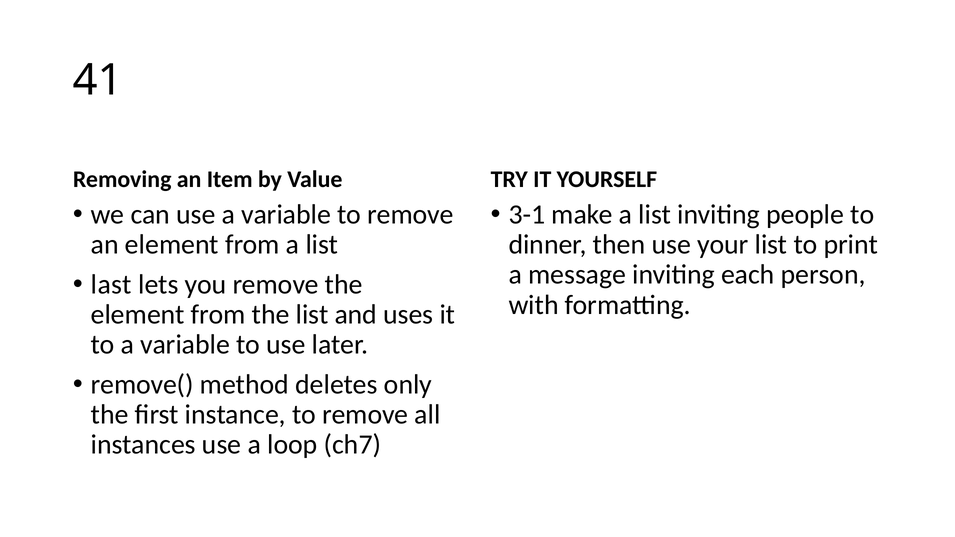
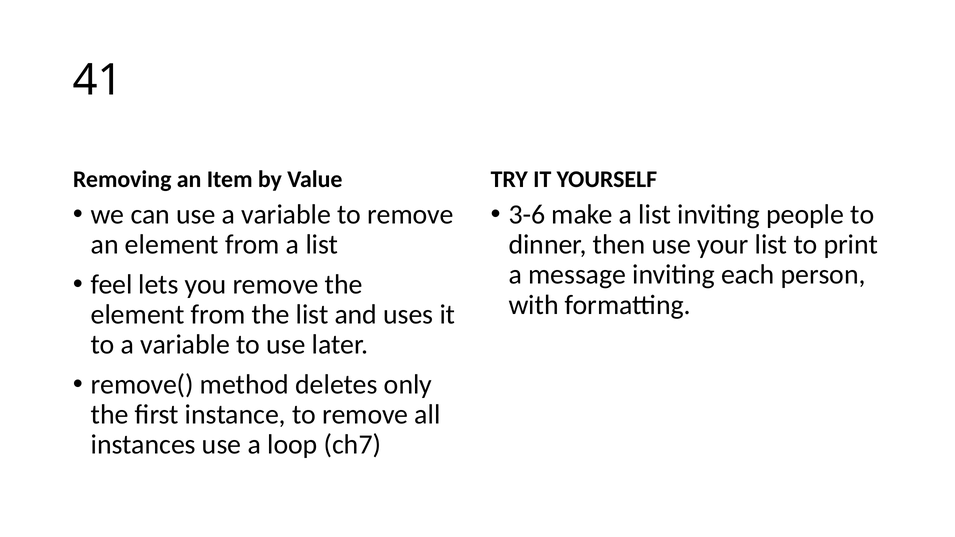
3-1: 3-1 -> 3-6
last: last -> feel
